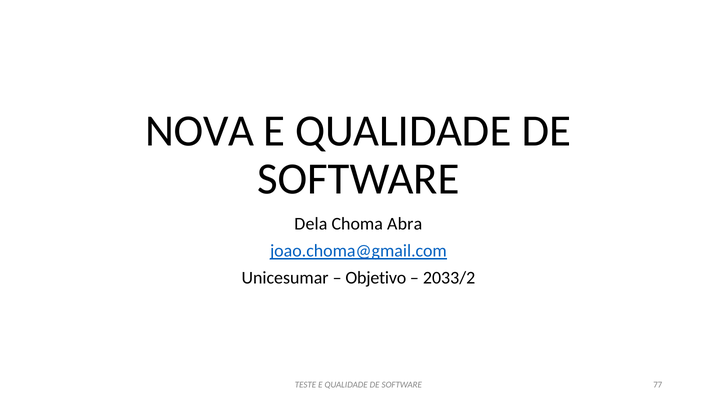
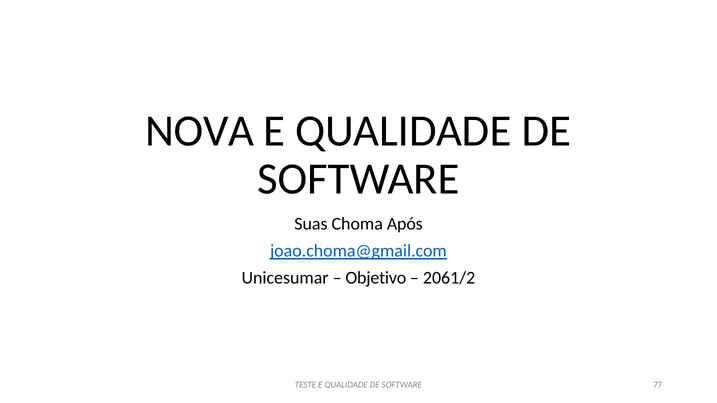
Dela: Dela -> Suas
Abra: Abra -> Após
2033/2: 2033/2 -> 2061/2
